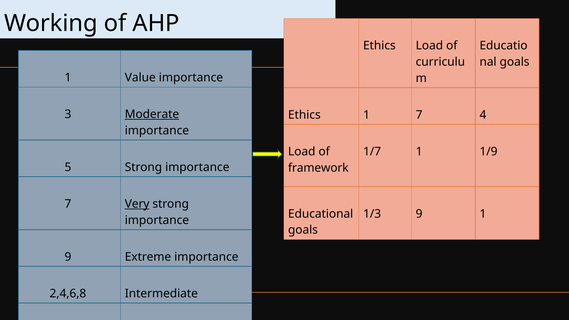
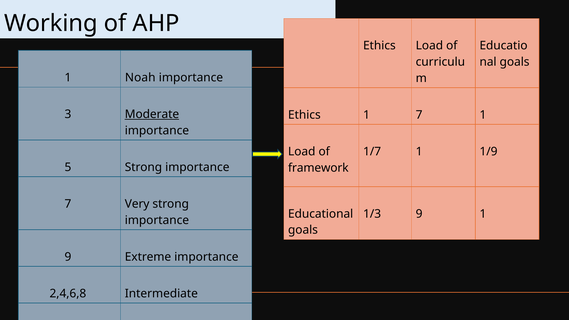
1 Value: Value -> Noah
7 4: 4 -> 1
Very underline: present -> none
